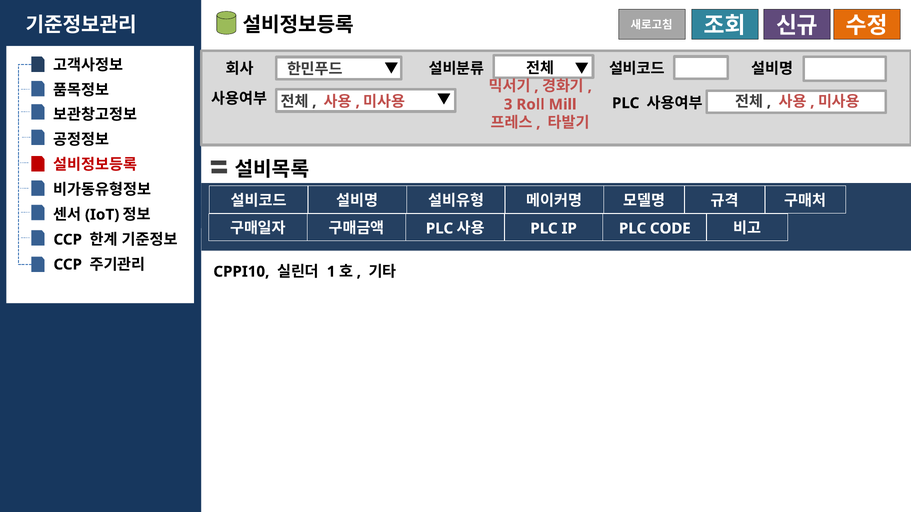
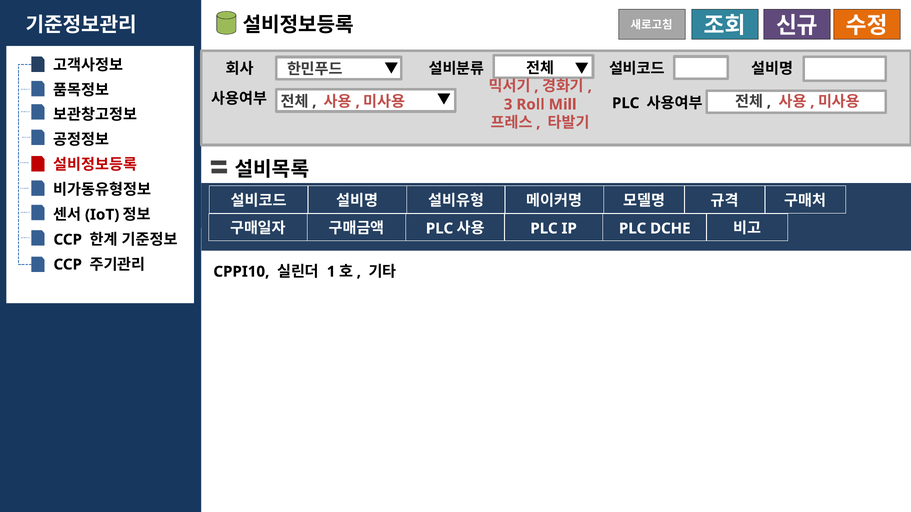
CODE: CODE -> DCHE
